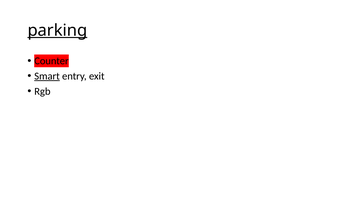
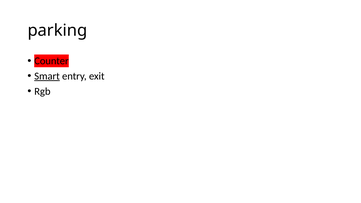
parking underline: present -> none
